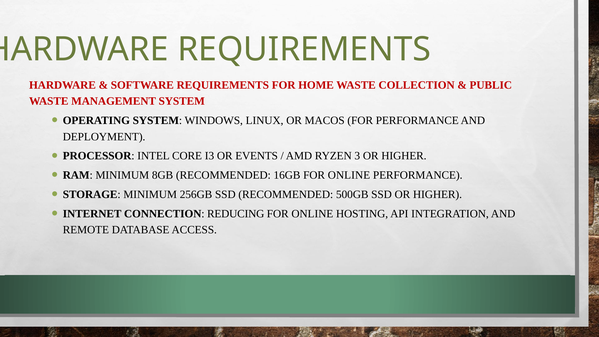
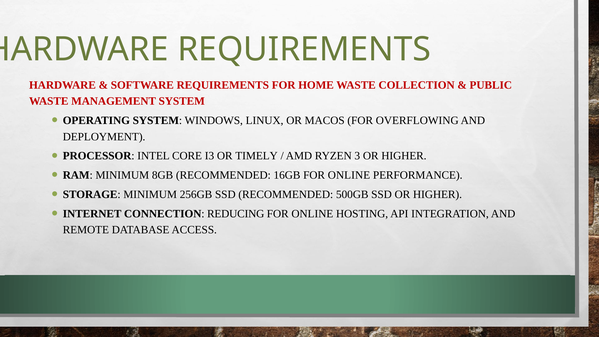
FOR PERFORMANCE: PERFORMANCE -> OVERFLOWING
EVENTS: EVENTS -> TIMELY
